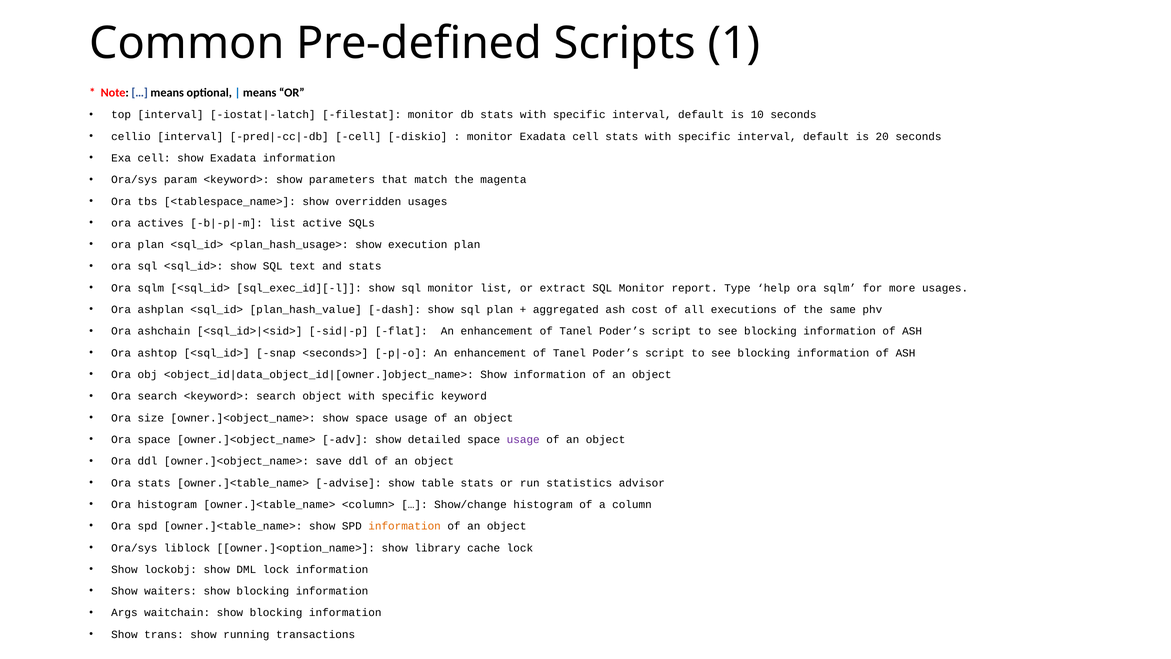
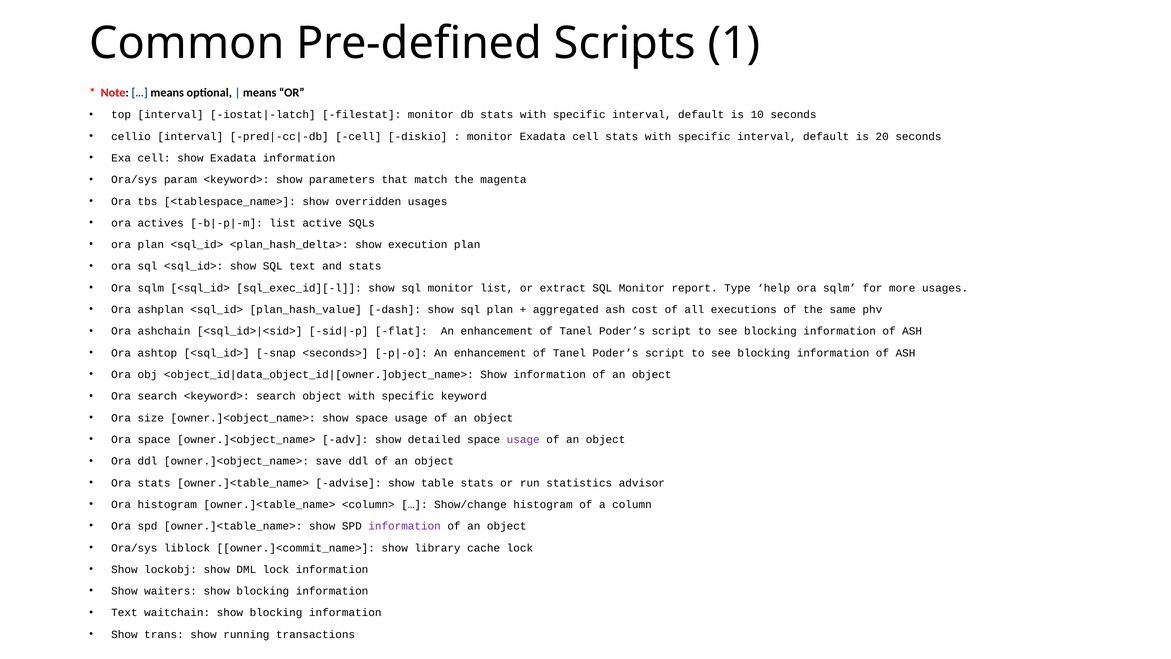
<plan_hash_usage>: <plan_hash_usage> -> <plan_hash_delta>
information at (405, 526) colour: orange -> purple
owner.]<option_name>: owner.]<option_name> -> owner.]<commit_name>
Args at (124, 613): Args -> Text
